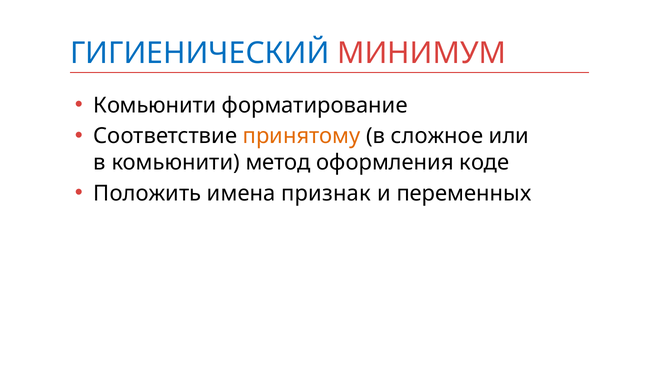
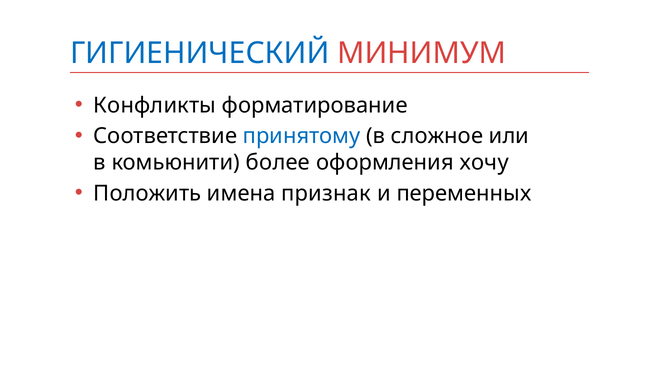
Комьюнити at (155, 105): Комьюнити -> Конфликты
принятому colour: orange -> blue
метод: метод -> более
коде: коде -> хочу
